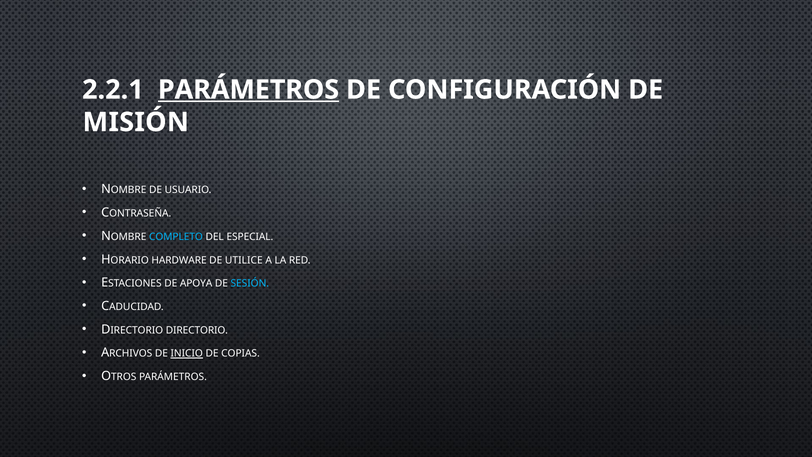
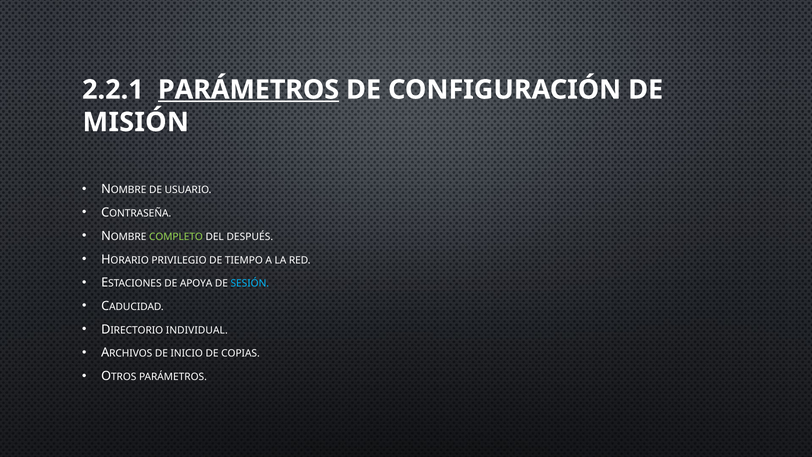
COMPLETO colour: light blue -> light green
ESPECIAL: ESPECIAL -> DESPUÉS
HARDWARE: HARDWARE -> PRIVILEGIO
UTILICE: UTILICE -> TIEMPO
DIRECTORIO DIRECTORIO: DIRECTORIO -> INDIVIDUAL
INICIO underline: present -> none
